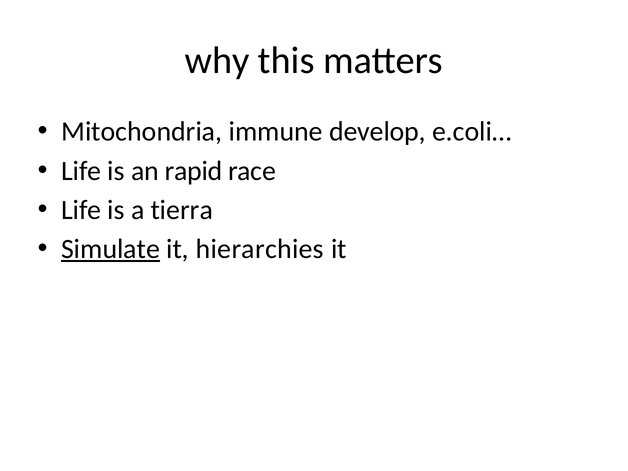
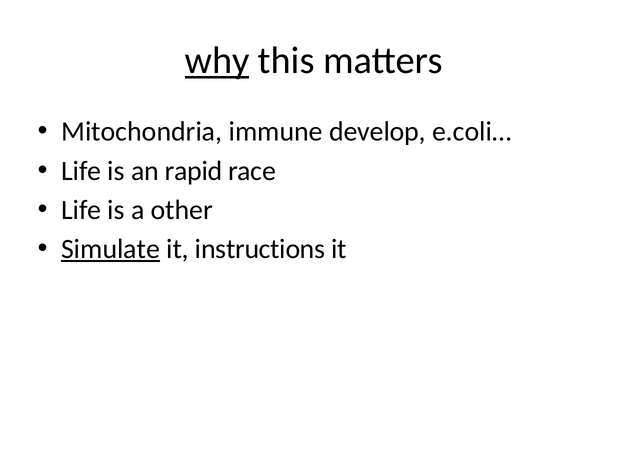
why underline: none -> present
tierra: tierra -> other
hierarchies: hierarchies -> instructions
